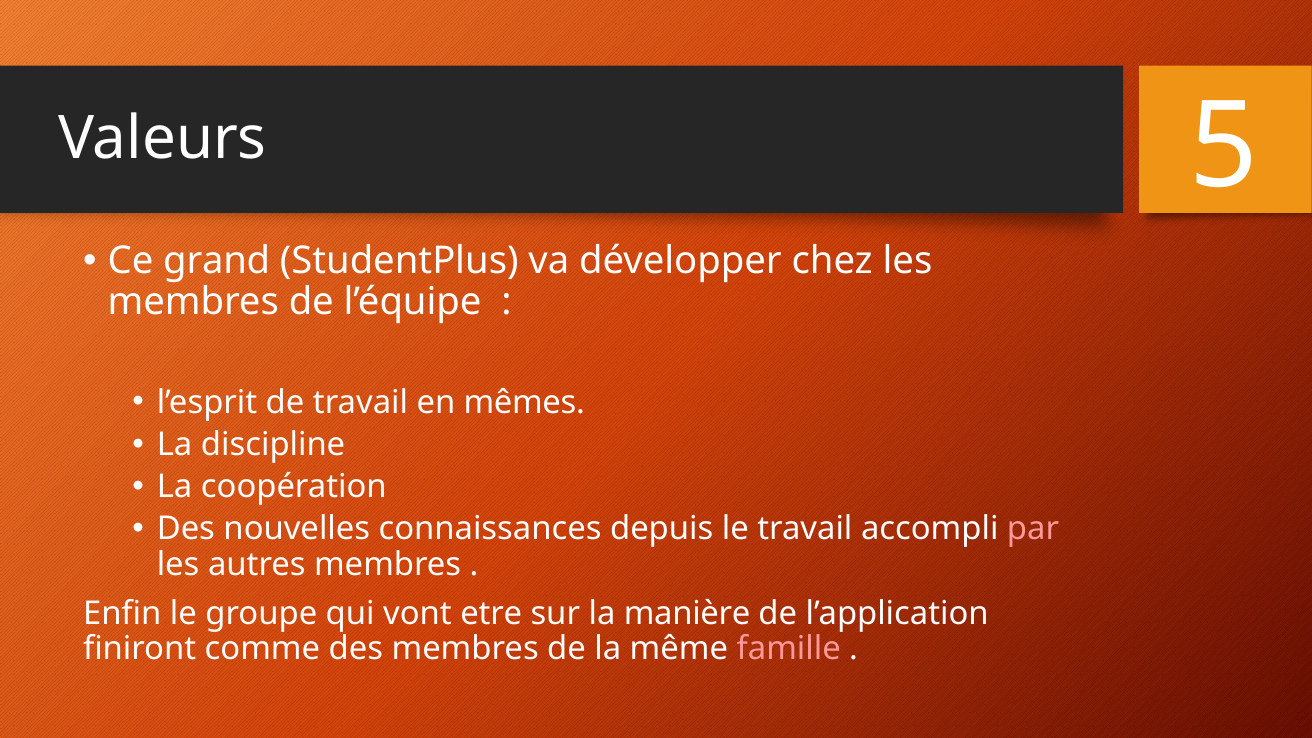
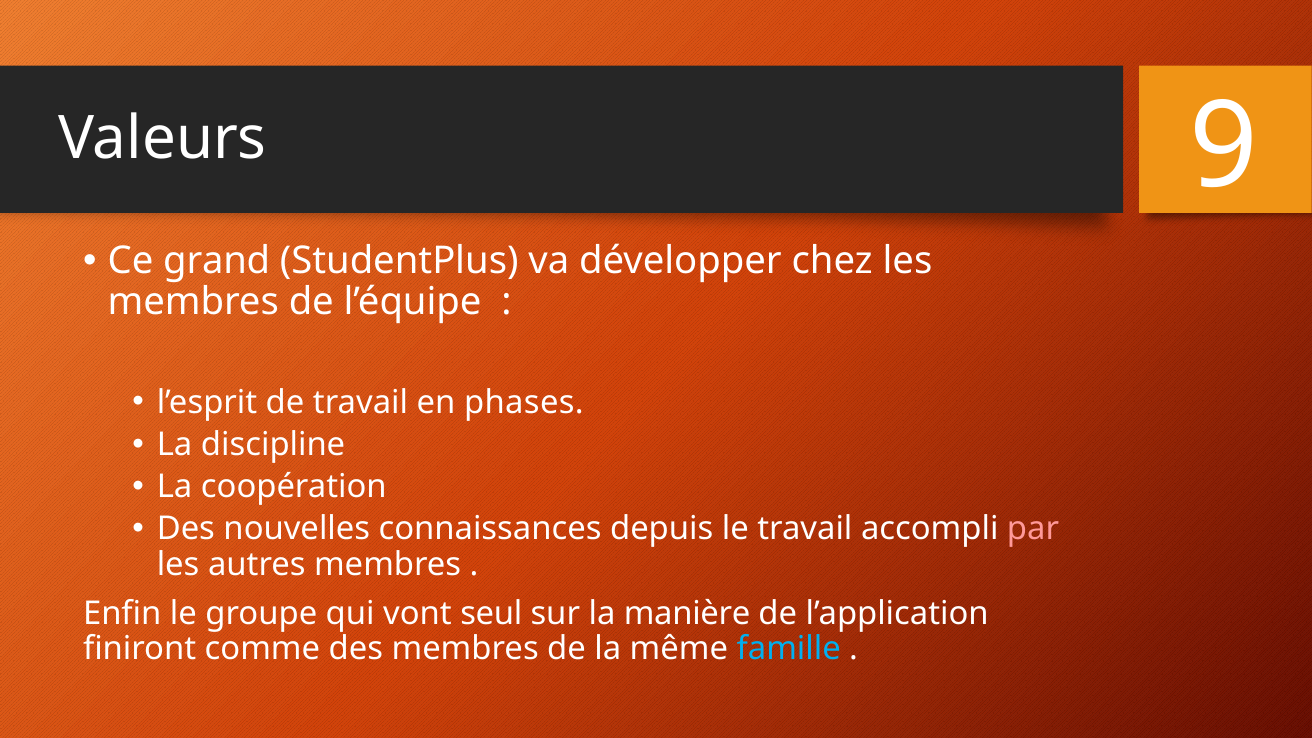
5: 5 -> 9
mêmes: mêmes -> phases
etre: etre -> seul
famille colour: pink -> light blue
